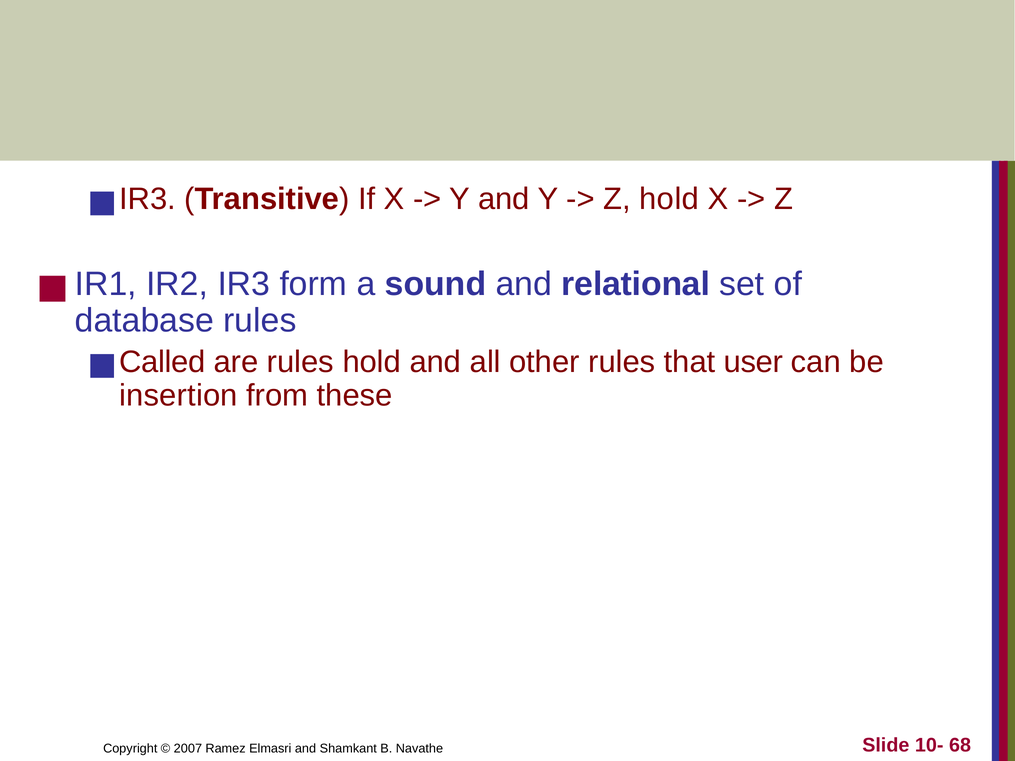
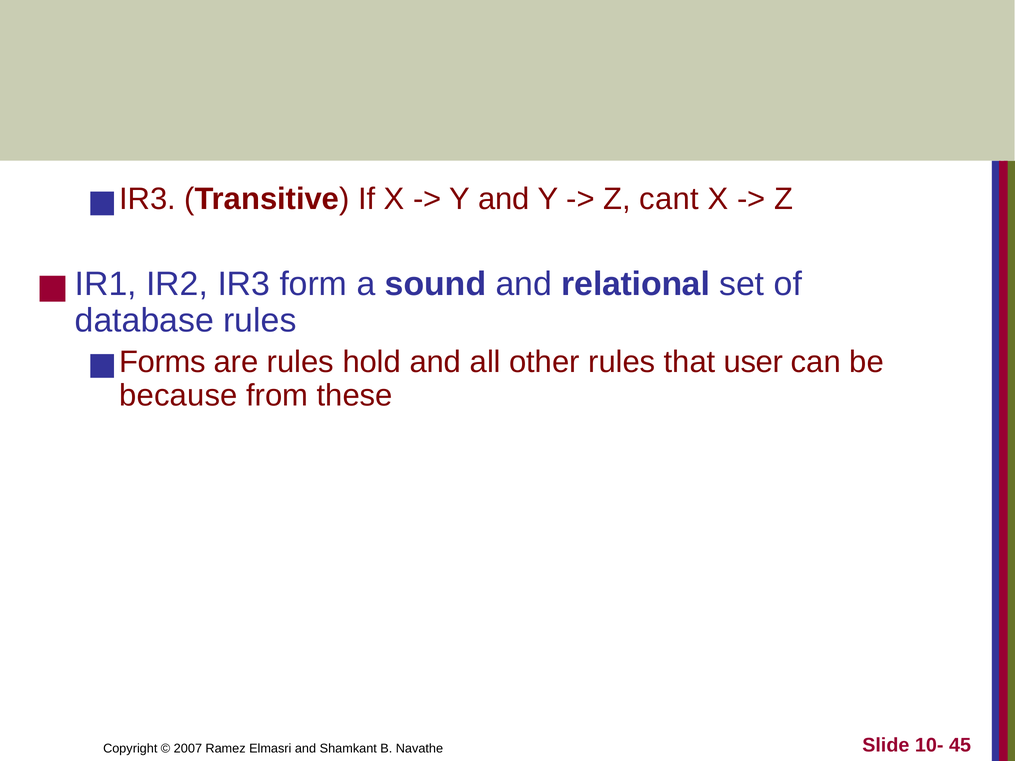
Z hold: hold -> cant
Called: Called -> Forms
insertion: insertion -> because
68: 68 -> 45
